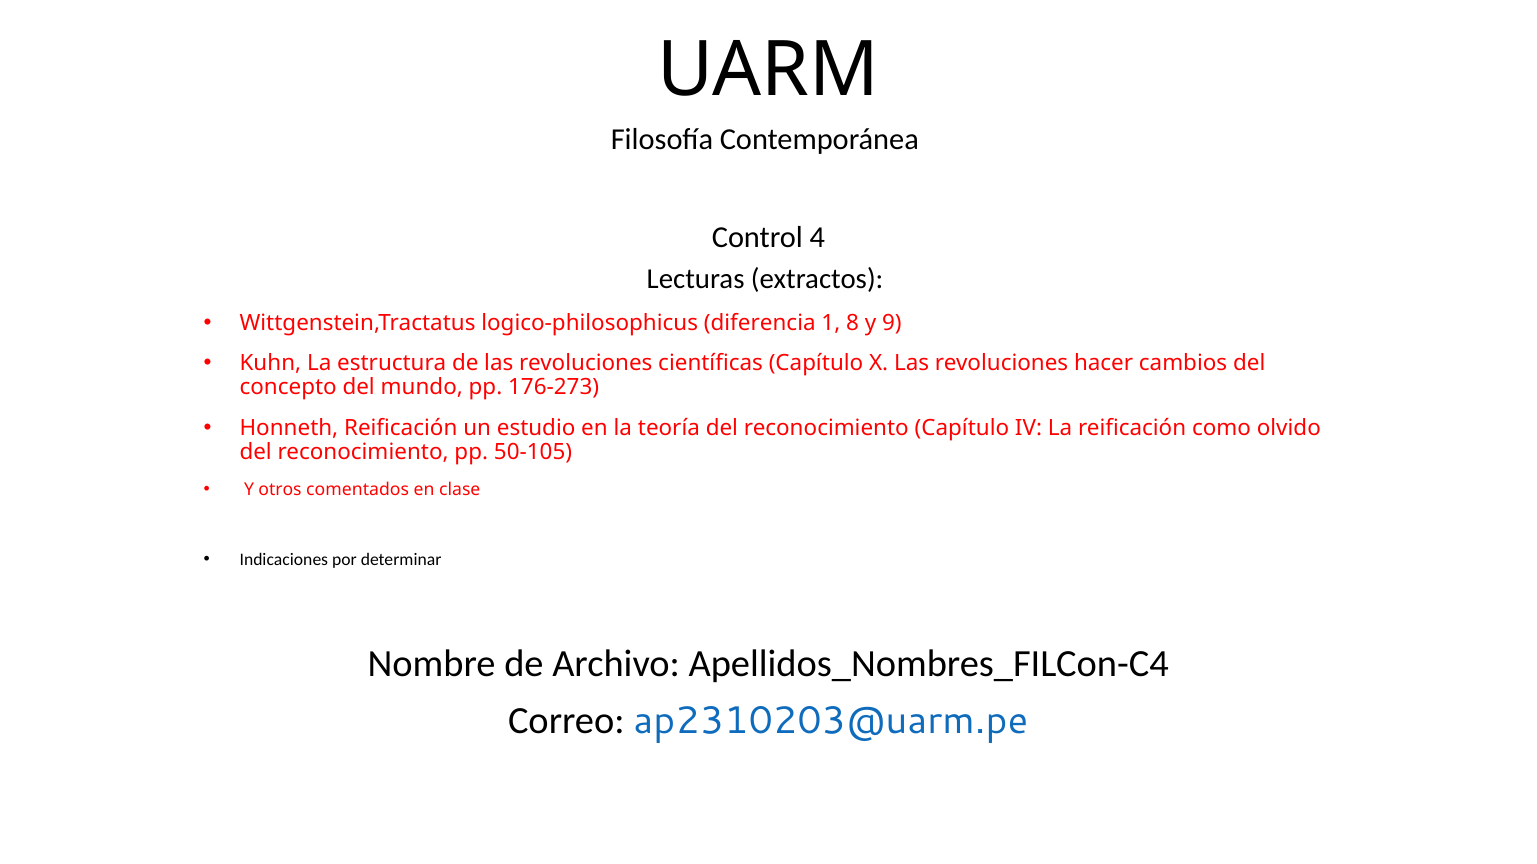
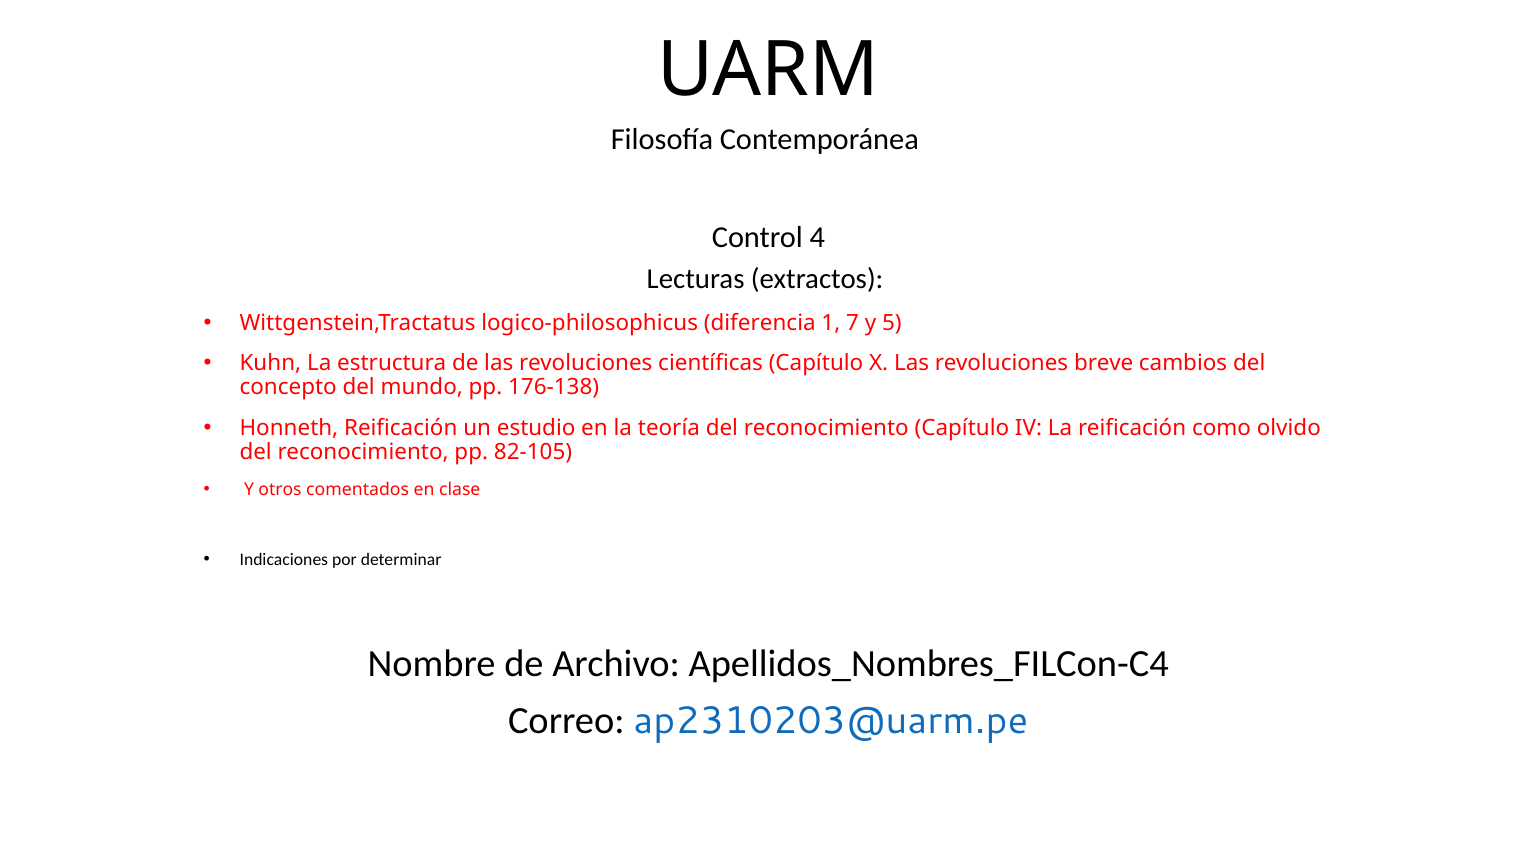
8: 8 -> 7
9: 9 -> 5
hacer: hacer -> breve
176-273: 176-273 -> 176-138
50-105: 50-105 -> 82-105
